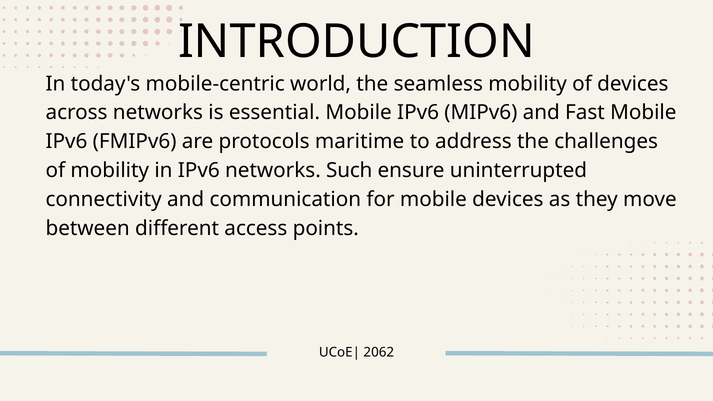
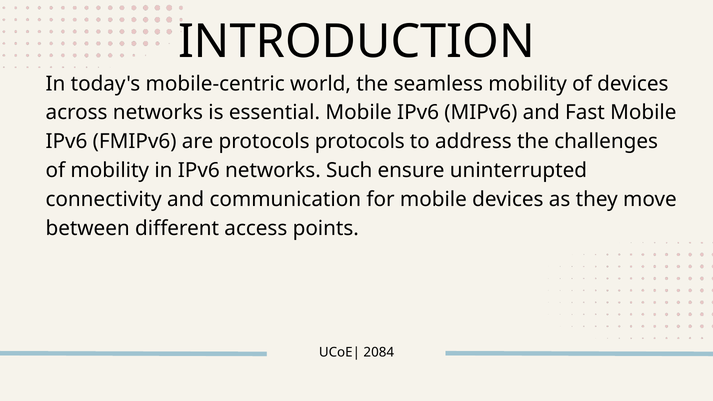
protocols maritime: maritime -> protocols
2062: 2062 -> 2084
